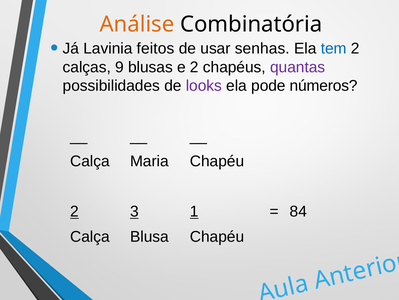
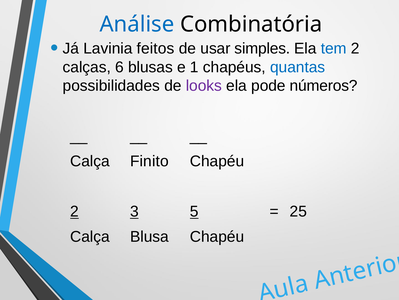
Análise colour: orange -> blue
senhas: senhas -> simples
9: 9 -> 6
e 2: 2 -> 1
quantas colour: purple -> blue
Maria: Maria -> Finito
1: 1 -> 5
84: 84 -> 25
